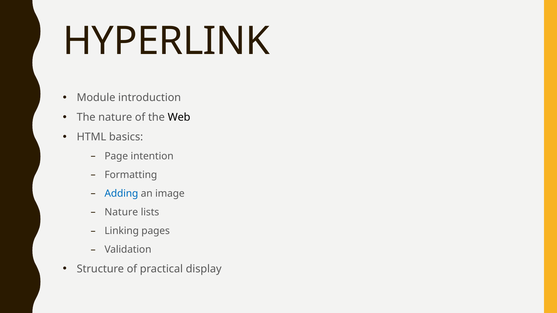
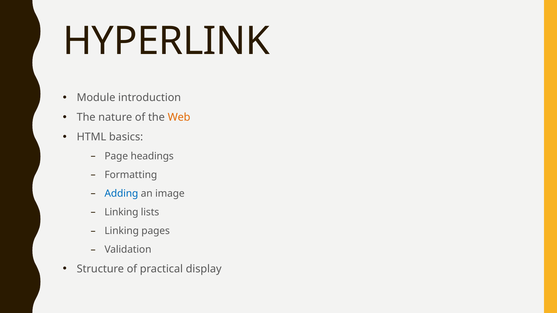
Web colour: black -> orange
intention: intention -> headings
Nature at (121, 212): Nature -> Linking
